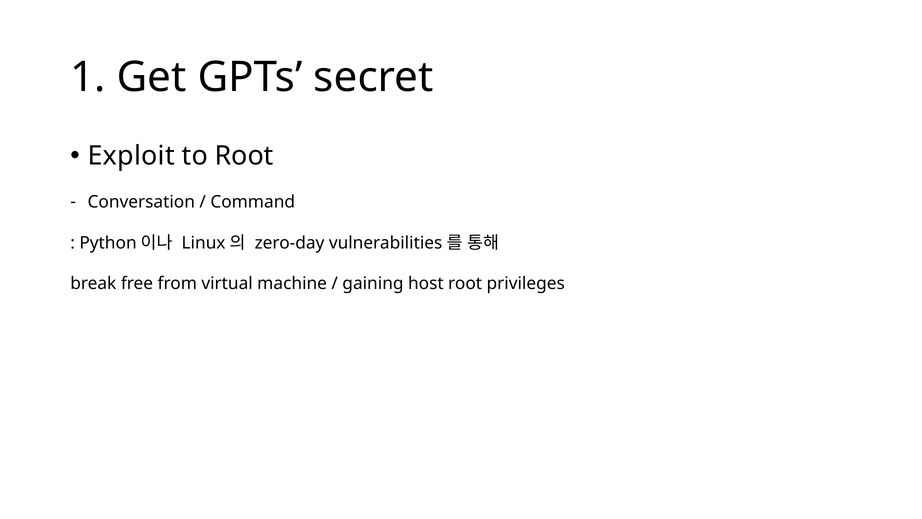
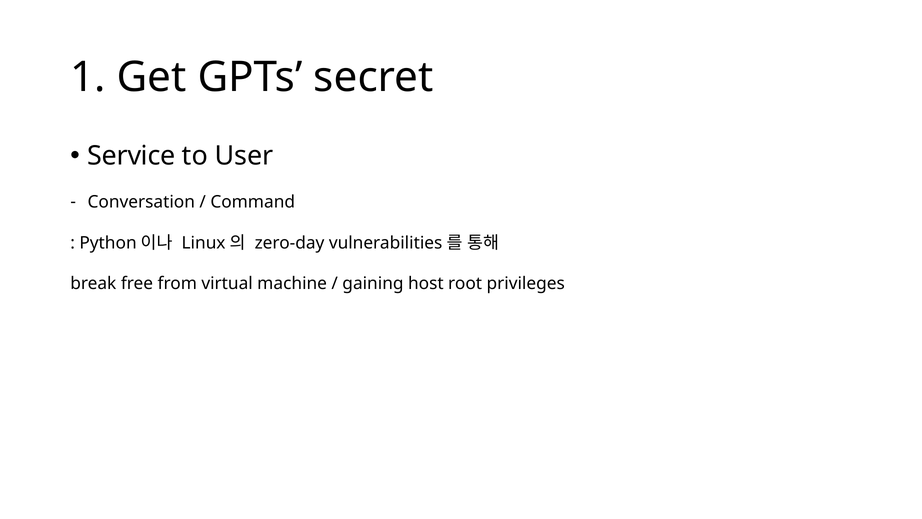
Exploit: Exploit -> Service
to Root: Root -> User
